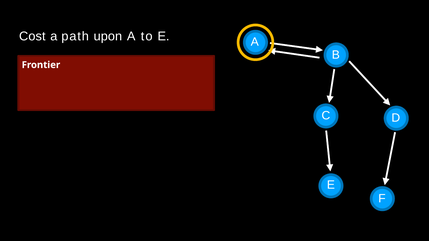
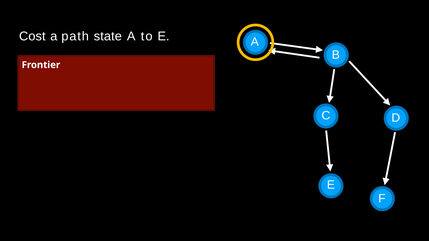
upon: upon -> state
